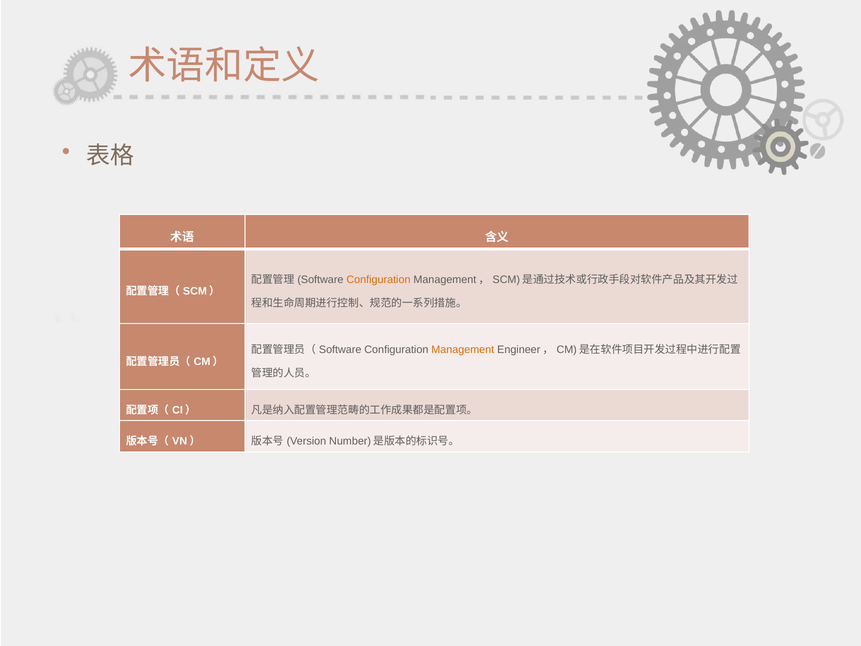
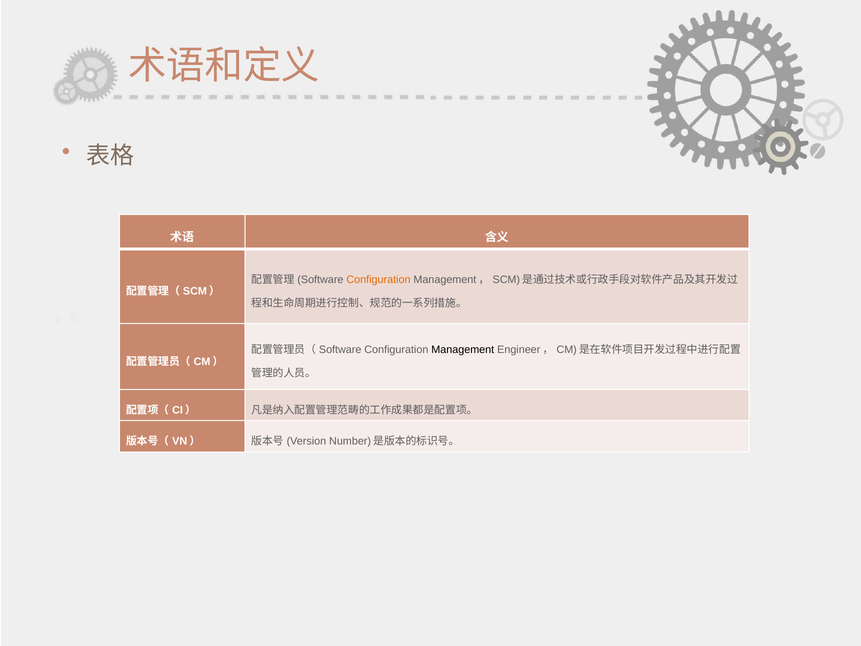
Management colour: orange -> black
